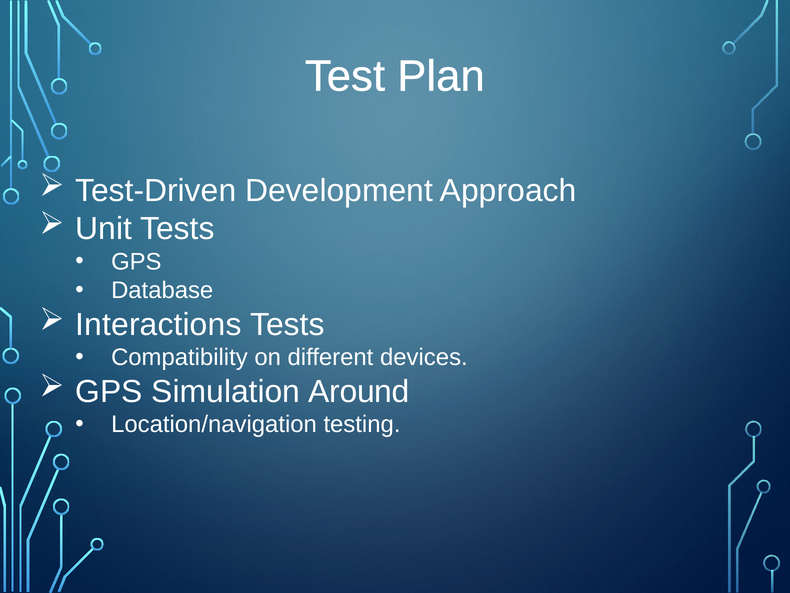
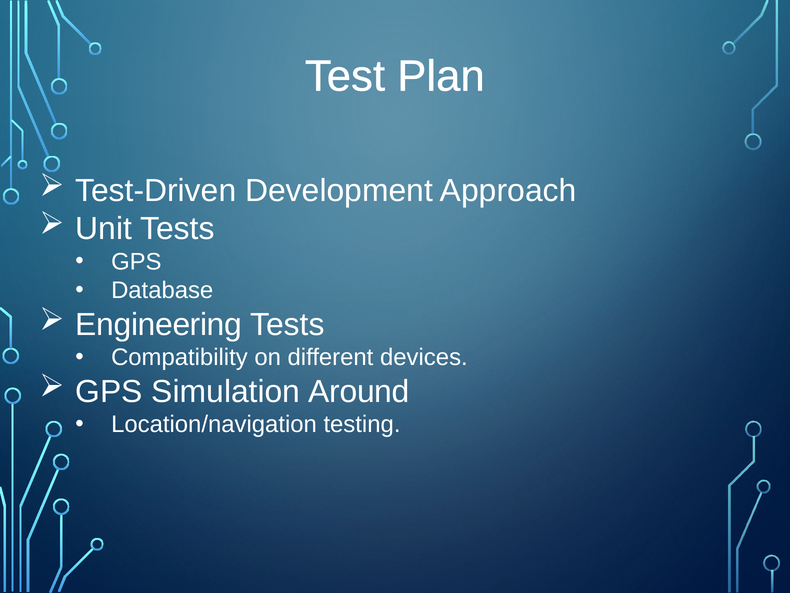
Interactions: Interactions -> Engineering
